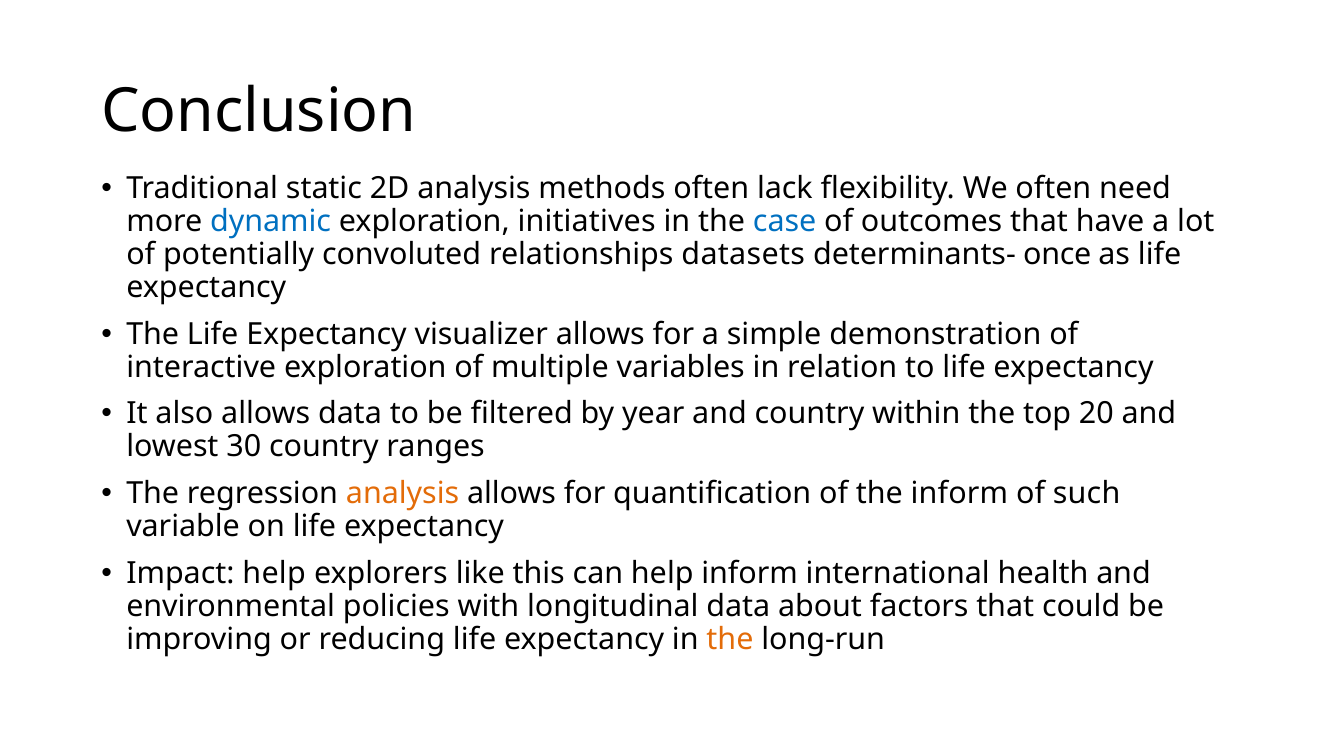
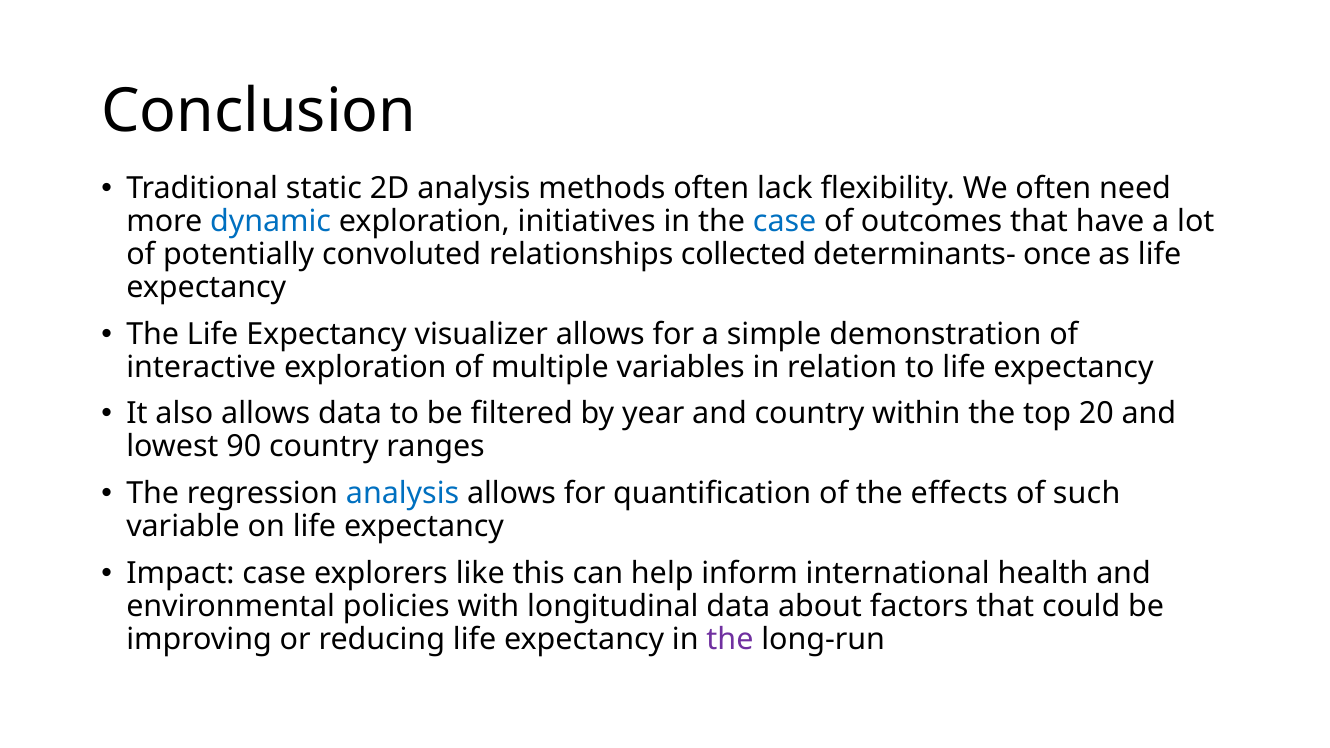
datasets: datasets -> collected
30: 30 -> 90
analysis at (403, 494) colour: orange -> blue
the inform: inform -> effects
Impact help: help -> case
the at (730, 639) colour: orange -> purple
